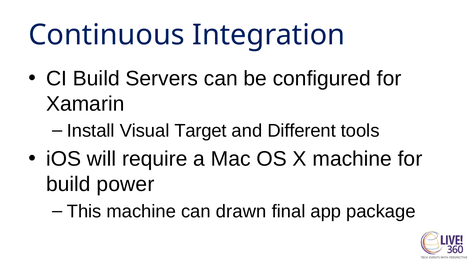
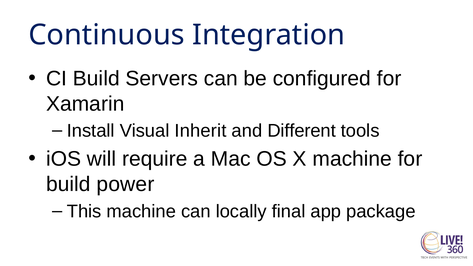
Target: Target -> Inherit
drawn: drawn -> locally
